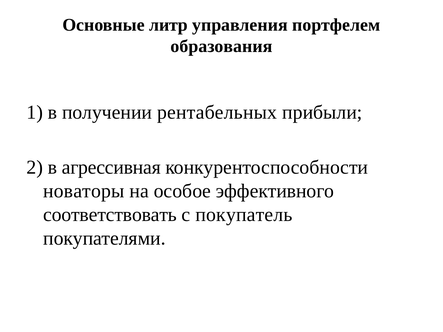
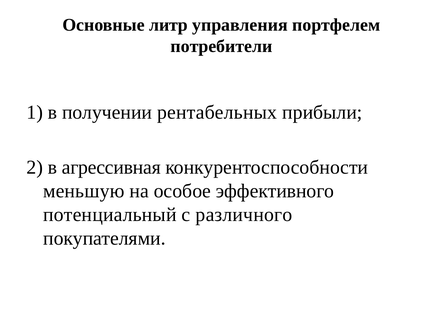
образования: образования -> потребители
новаторы: новаторы -> меньшую
соответствовать: соответствовать -> потенциальный
покупатель: покупатель -> различного
